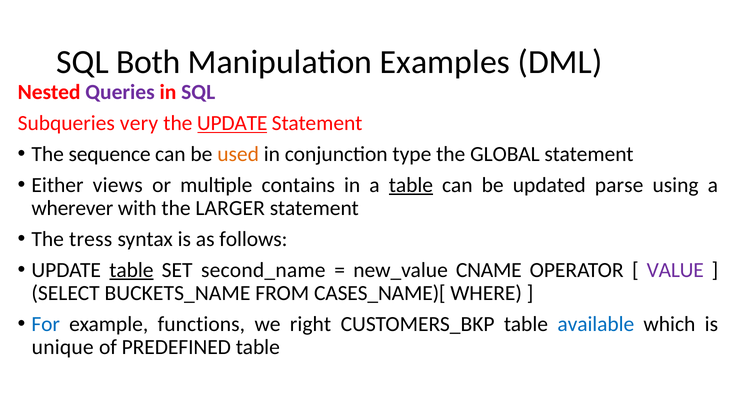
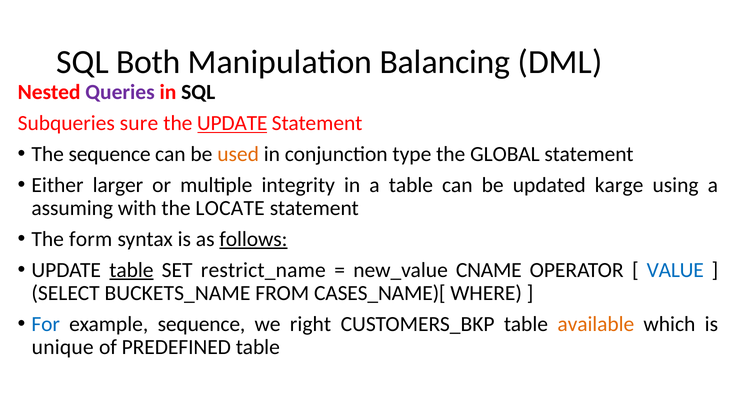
Examples: Examples -> Balancing
SQL at (198, 92) colour: purple -> black
very: very -> sure
views: views -> larger
contains: contains -> integrity
table at (411, 185) underline: present -> none
parse: parse -> karge
wherever: wherever -> assuming
LARGER: LARGER -> LOCATE
tress: tress -> form
follows underline: none -> present
second_name: second_name -> restrict_name
VALUE colour: purple -> blue
example functions: functions -> sequence
available colour: blue -> orange
